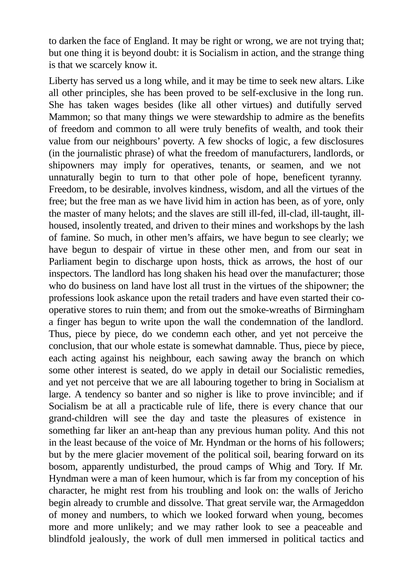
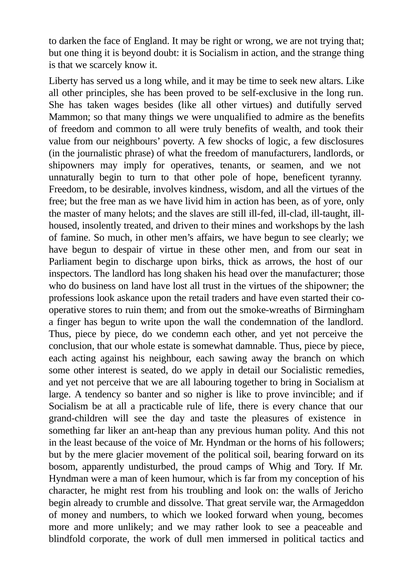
stewardship: stewardship -> unqualified
hosts: hosts -> birks
jealously: jealously -> corporate
